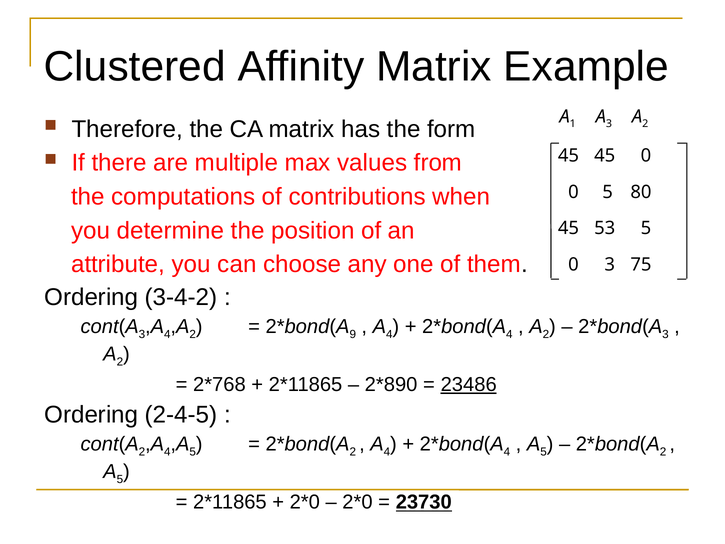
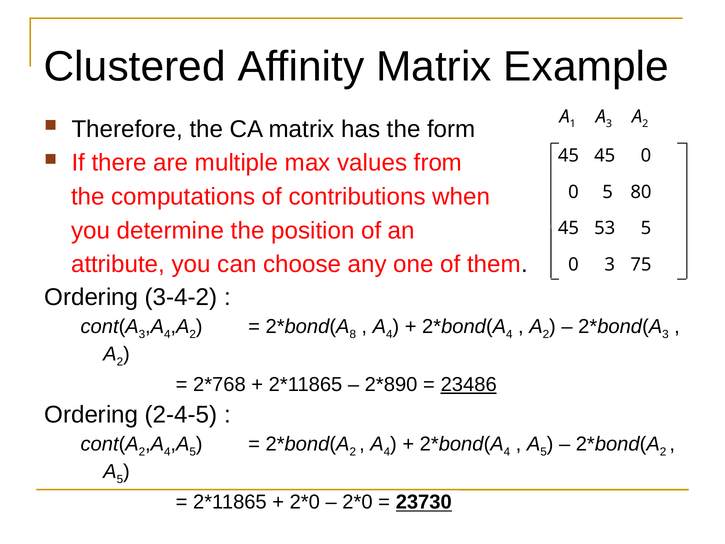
9: 9 -> 8
